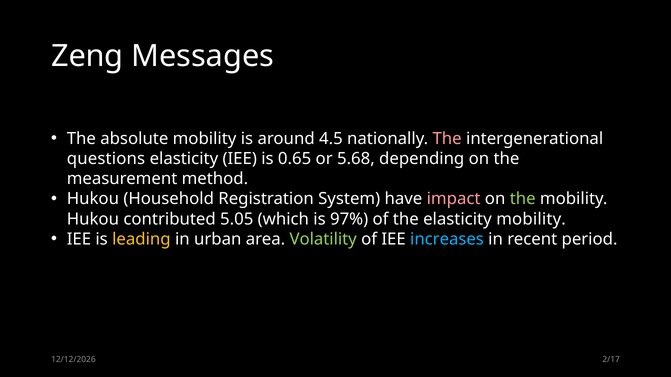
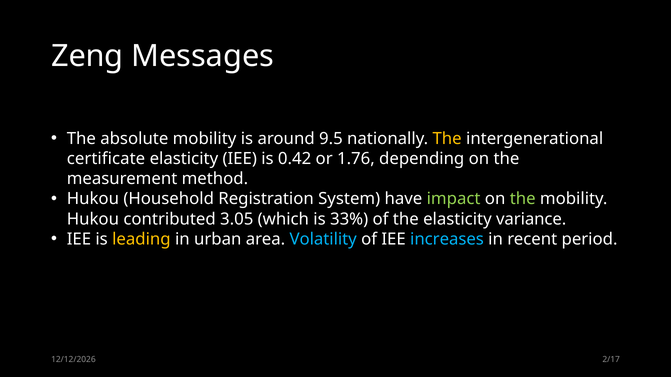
4.5: 4.5 -> 9.5
The at (447, 139) colour: pink -> yellow
questions: questions -> certificate
0.65: 0.65 -> 0.42
5.68: 5.68 -> 1.76
impact colour: pink -> light green
5.05: 5.05 -> 3.05
97%: 97% -> 33%
elasticity mobility: mobility -> variance
Volatility colour: light green -> light blue
